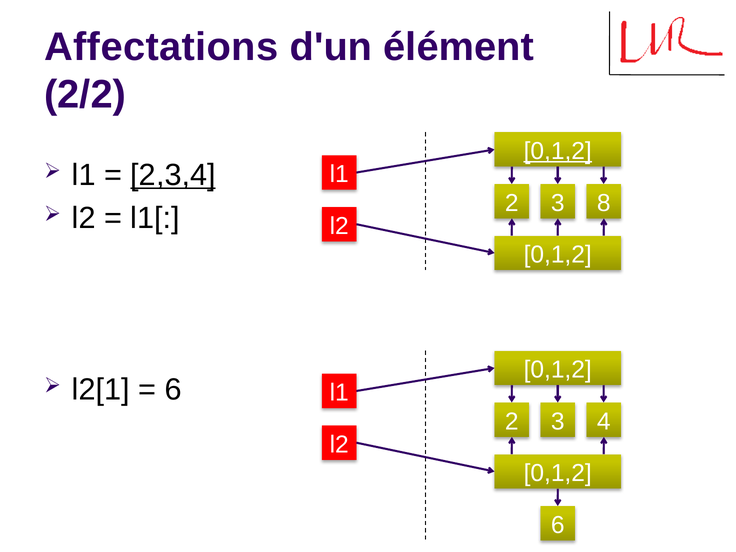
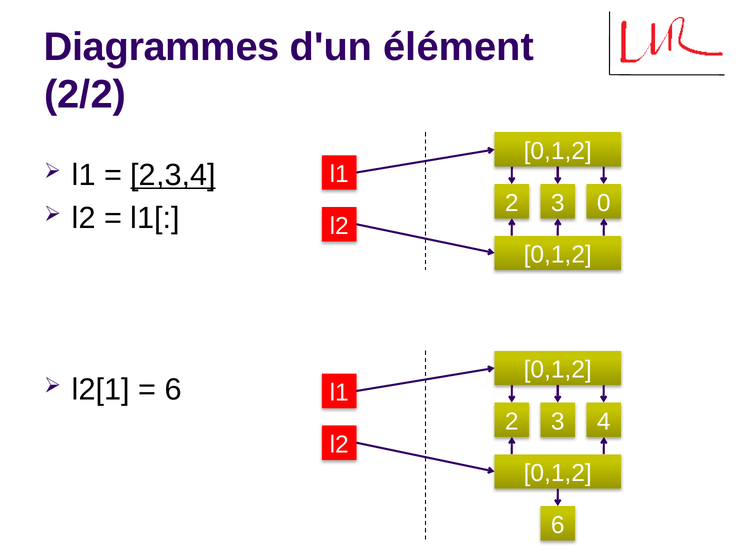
Affectations: Affectations -> Diagrammes
0,1,2 at (558, 151) underline: present -> none
8: 8 -> 0
